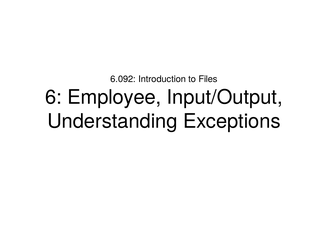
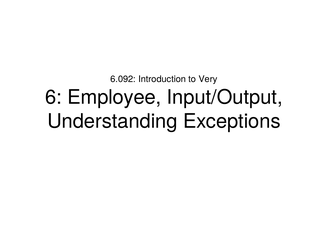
Files: Files -> Very
